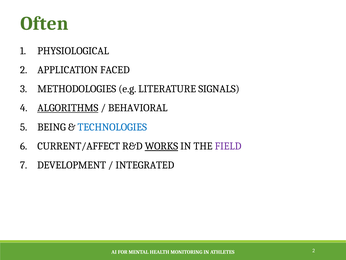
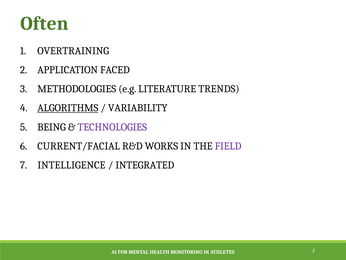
PHYSIOLOGICAL: PHYSIOLOGICAL -> OVERTRAINING
SIGNALS: SIGNALS -> TRENDS
BEHAVIORAL: BEHAVIORAL -> VARIABILITY
TECHNOLOGIES colour: blue -> purple
CURRENT/AFFECT: CURRENT/AFFECT -> CURRENT/FACIAL
WORKS underline: present -> none
DEVELOPMENT: DEVELOPMENT -> INTELLIGENCE
